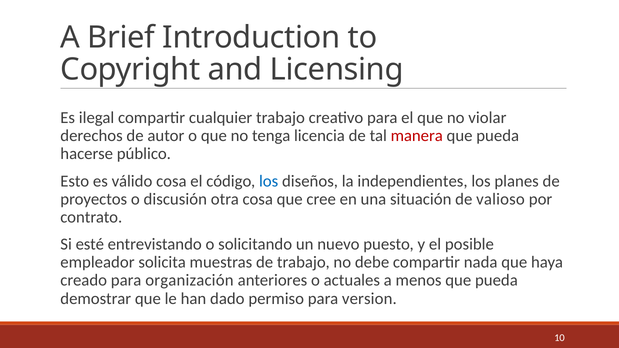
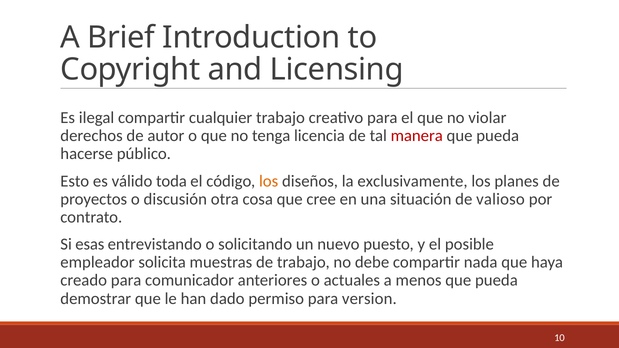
válido cosa: cosa -> toda
los at (269, 181) colour: blue -> orange
independientes: independientes -> exclusivamente
esté: esté -> esas
organización: organización -> comunicador
